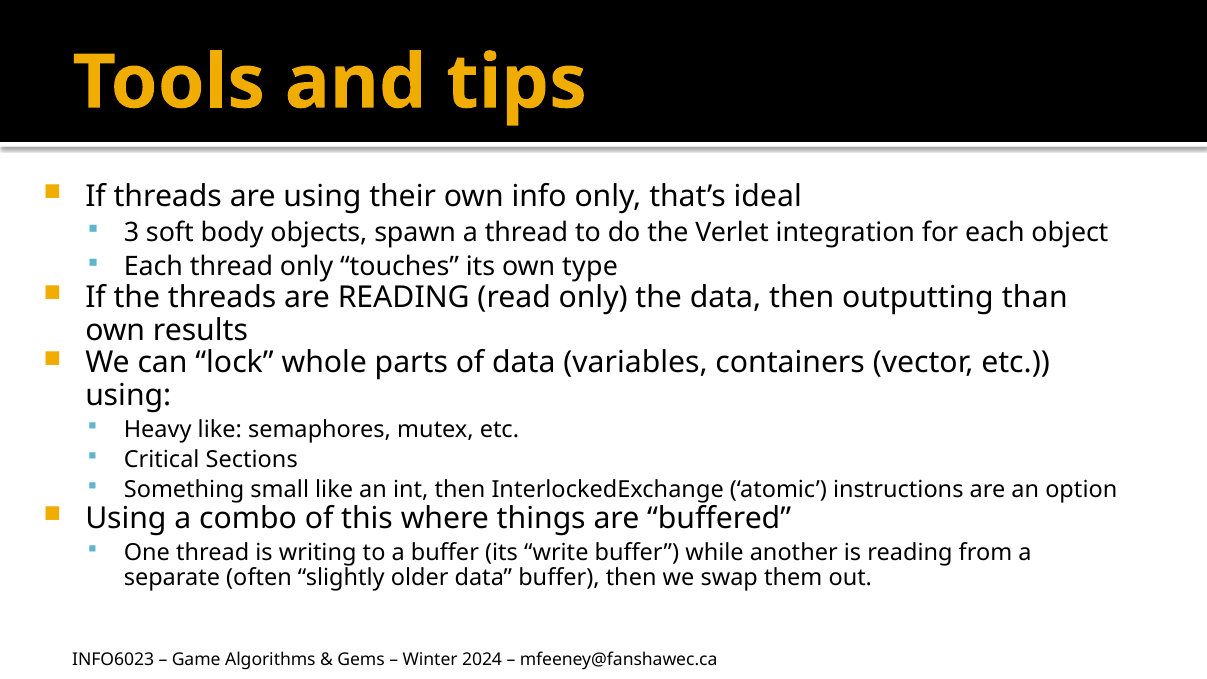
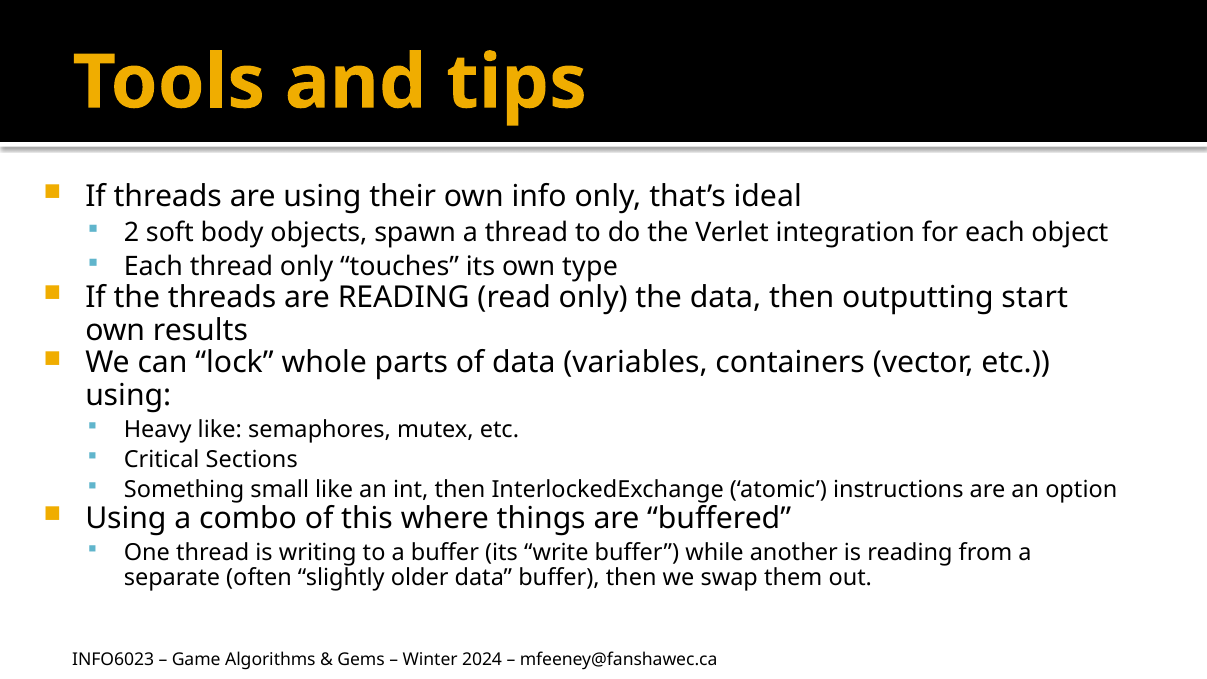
3: 3 -> 2
than: than -> start
